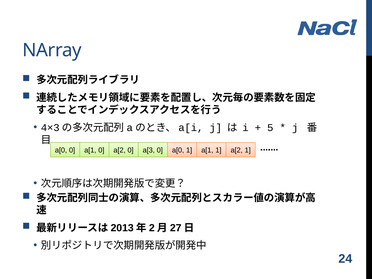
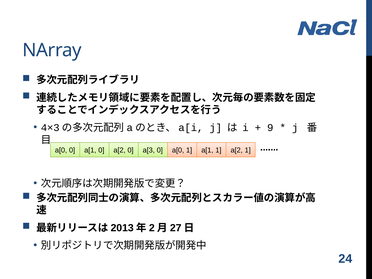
5: 5 -> 9
